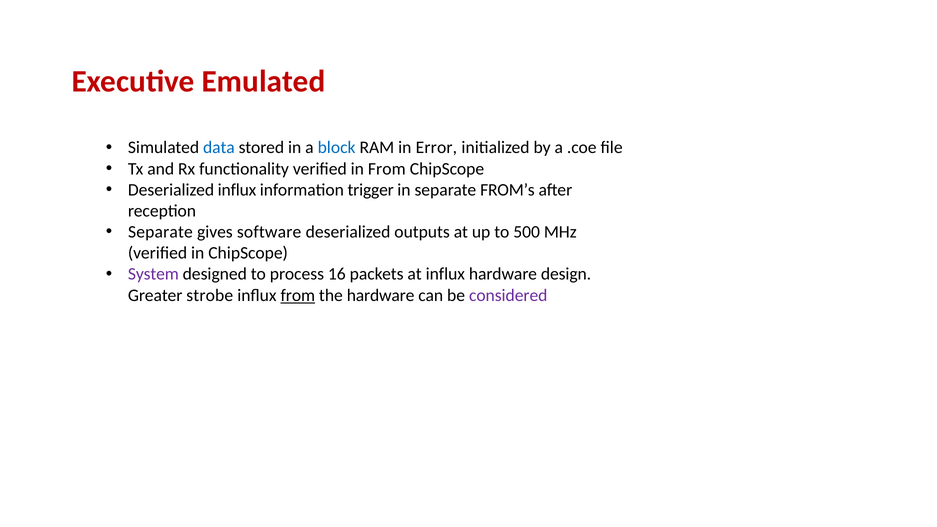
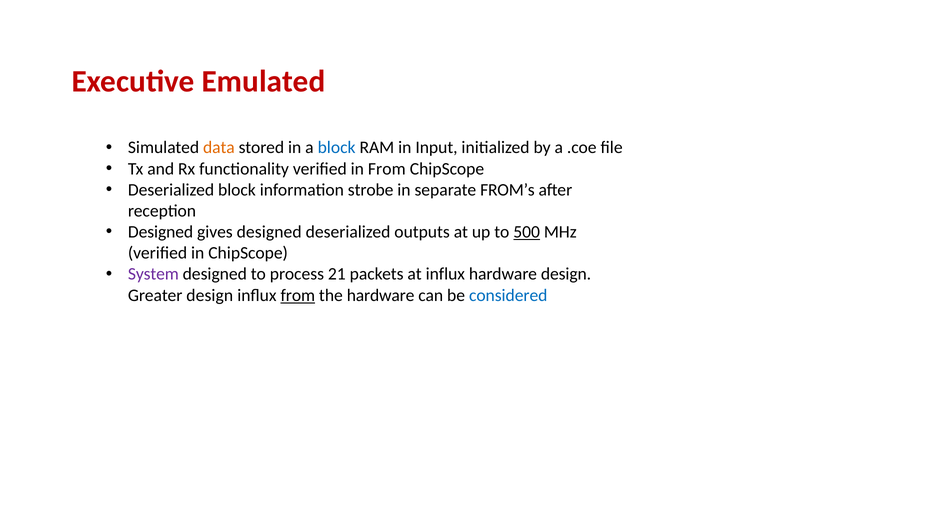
data colour: blue -> orange
Error: Error -> Input
Deserialized influx: influx -> block
trigger: trigger -> strobe
Separate at (160, 232): Separate -> Designed
gives software: software -> designed
500 underline: none -> present
16: 16 -> 21
Greater strobe: strobe -> design
considered colour: purple -> blue
